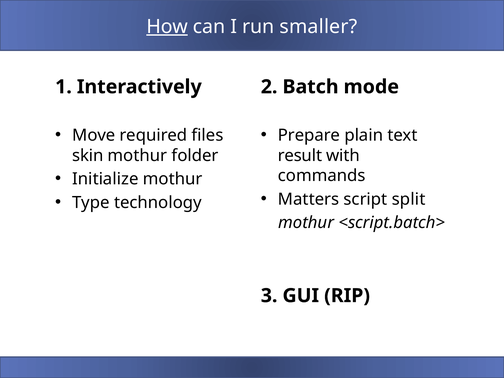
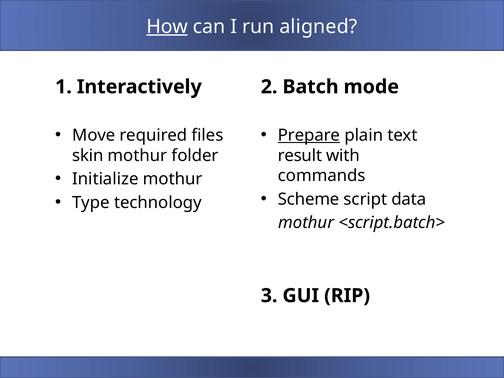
smaller: smaller -> aligned
Prepare underline: none -> present
Matters: Matters -> Scheme
split: split -> data
